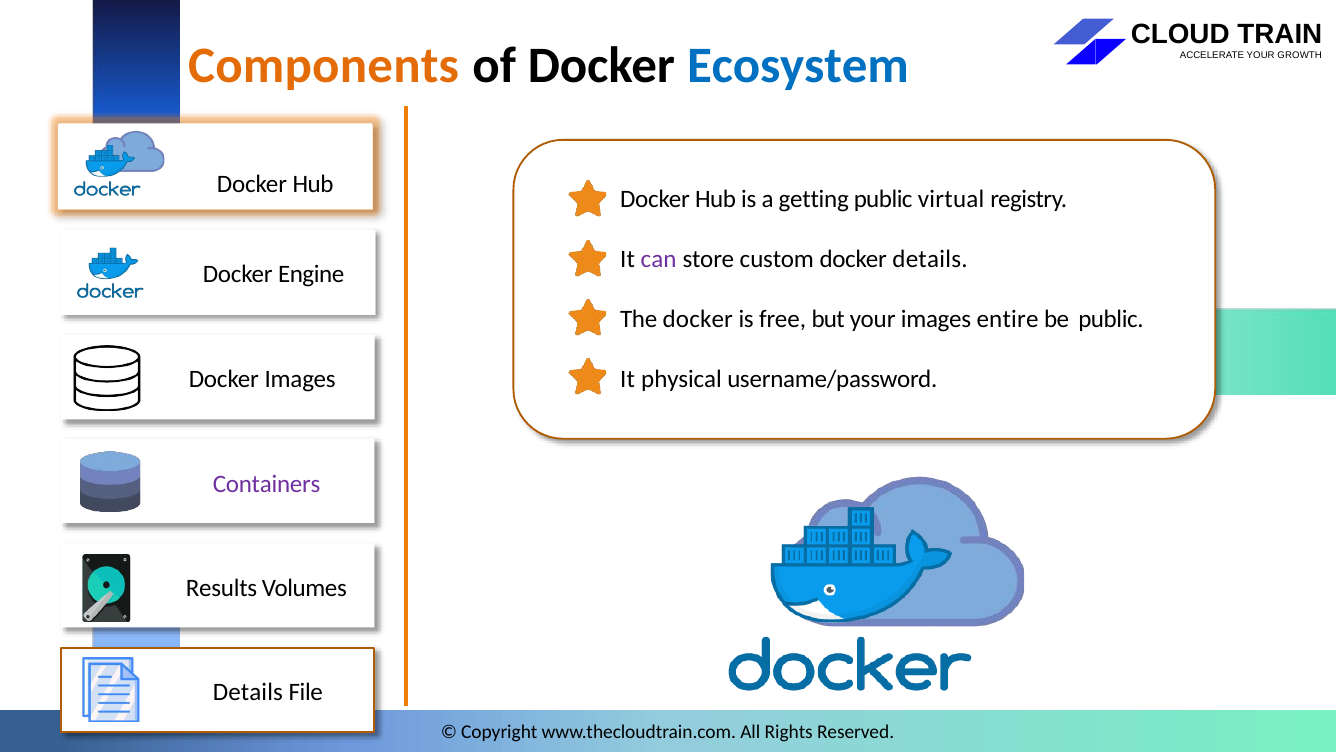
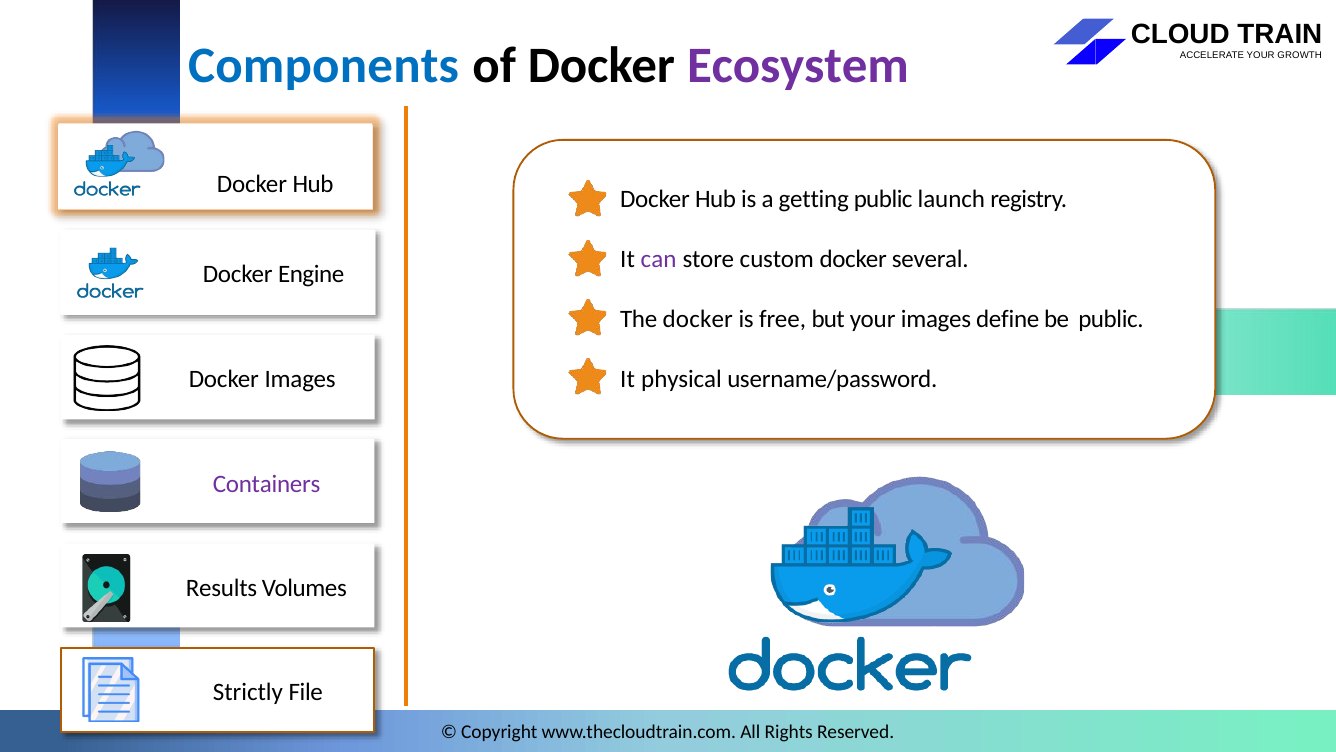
Components colour: orange -> blue
Ecosystem colour: blue -> purple
virtual: virtual -> launch
docker details: details -> several
entire: entire -> define
Details at (248, 692): Details -> Strictly
